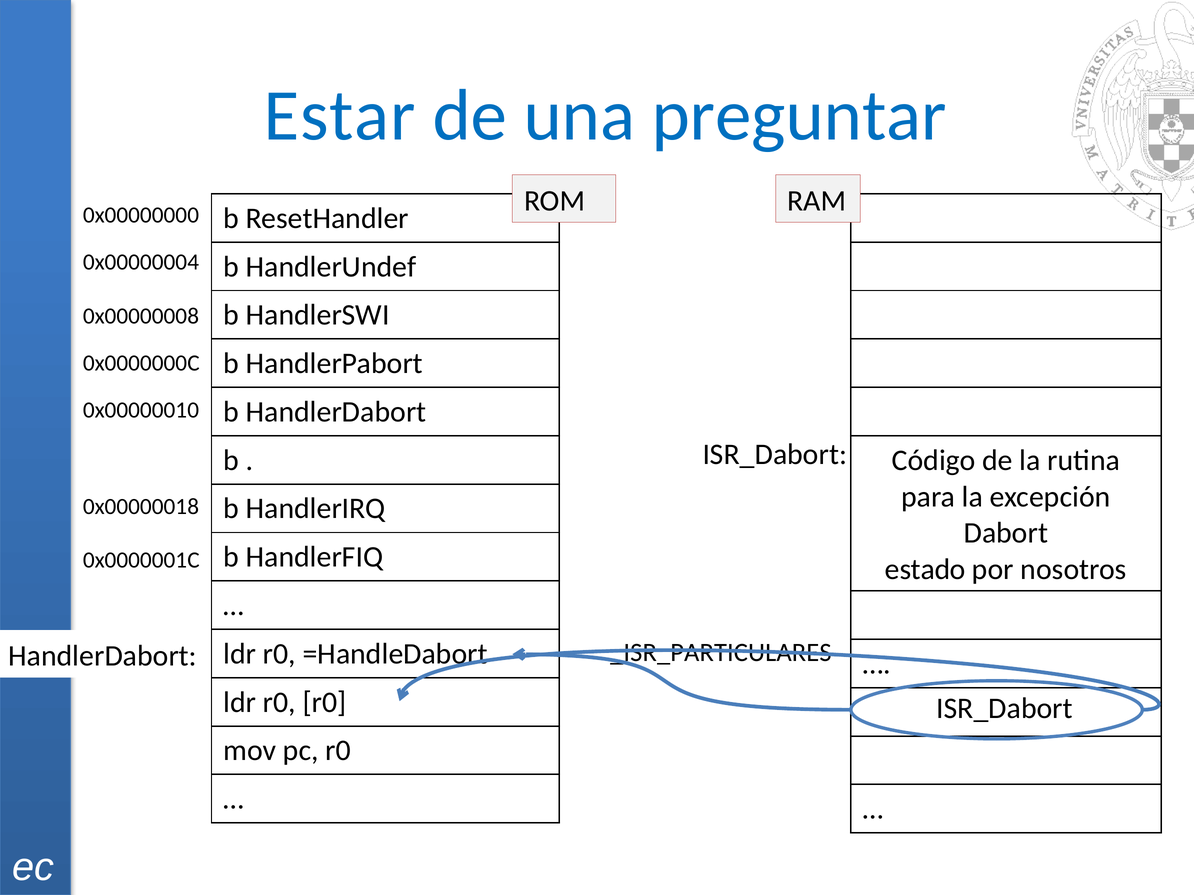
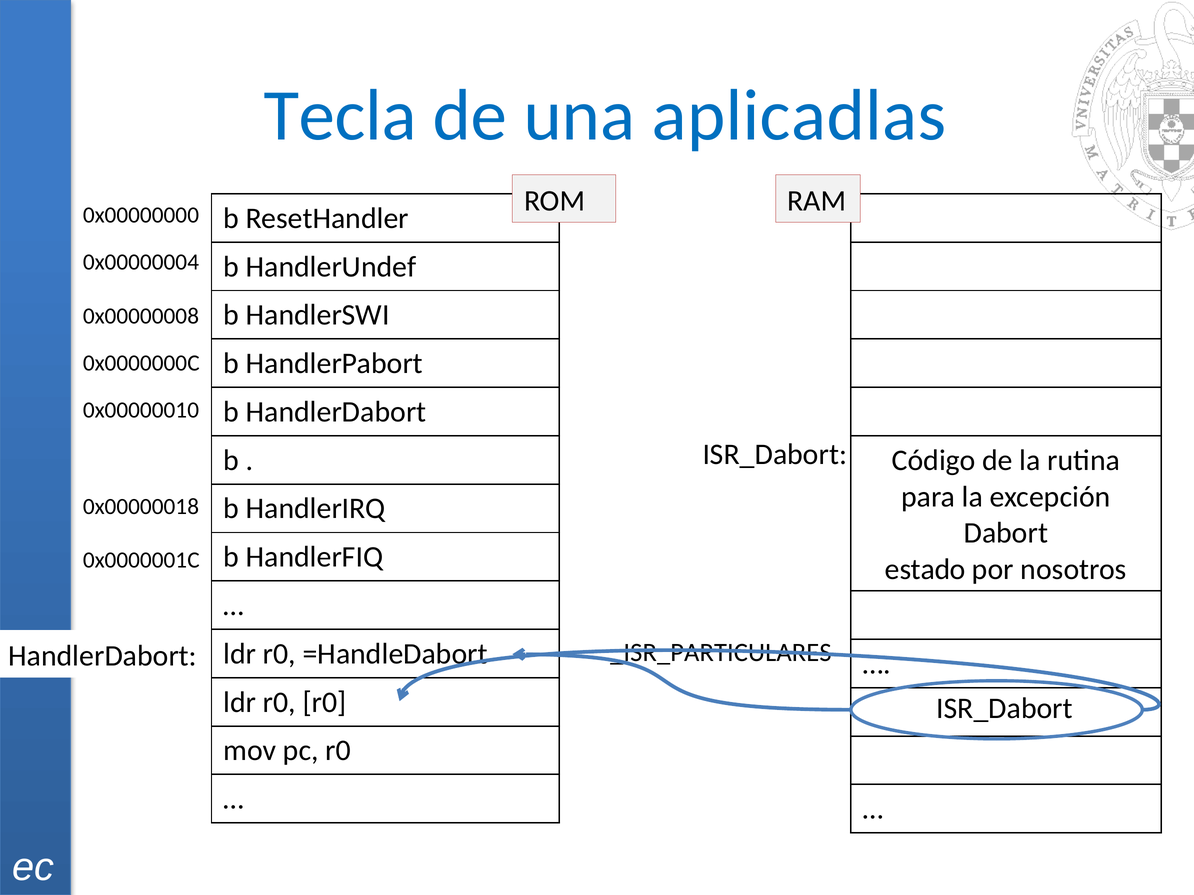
Estar: Estar -> Tecla
preguntar: preguntar -> aplicadlas
